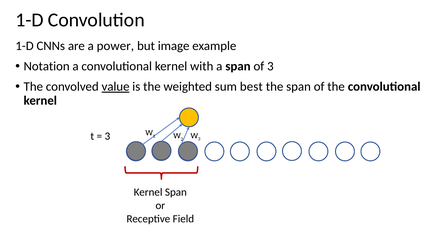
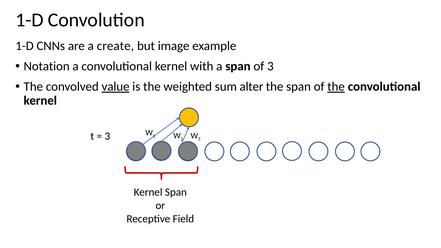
power: power -> create
best: best -> alter
the at (336, 87) underline: none -> present
